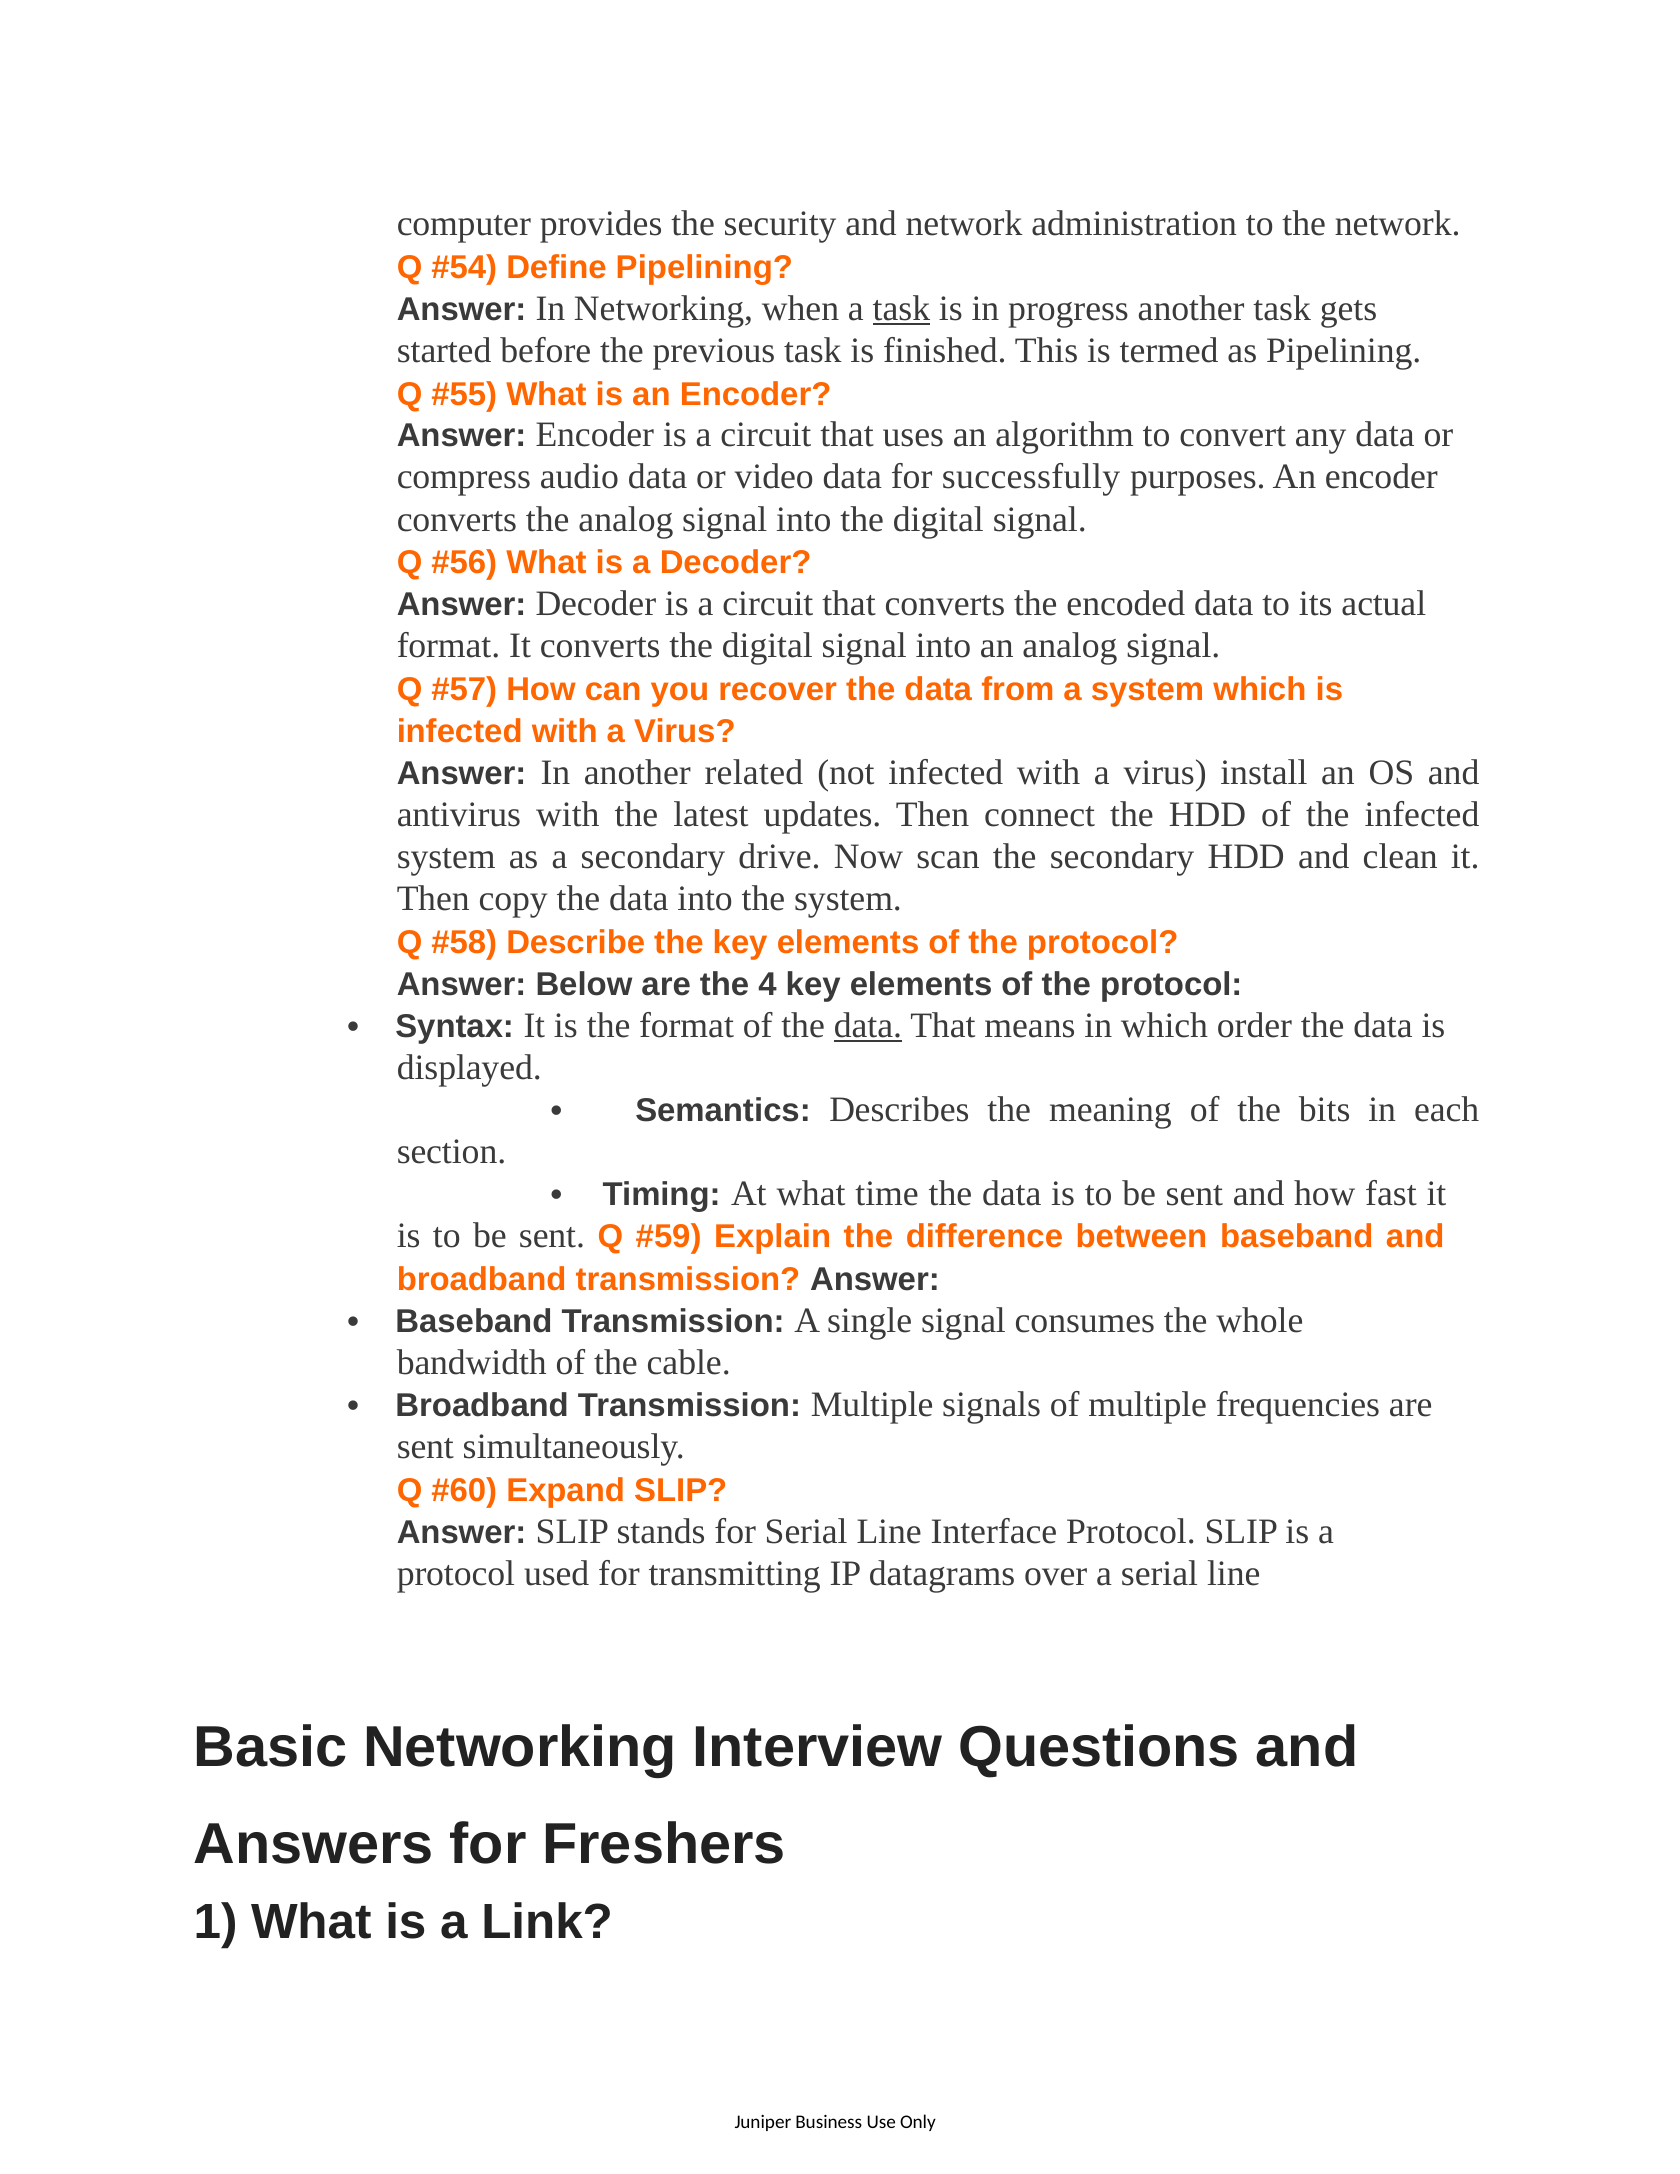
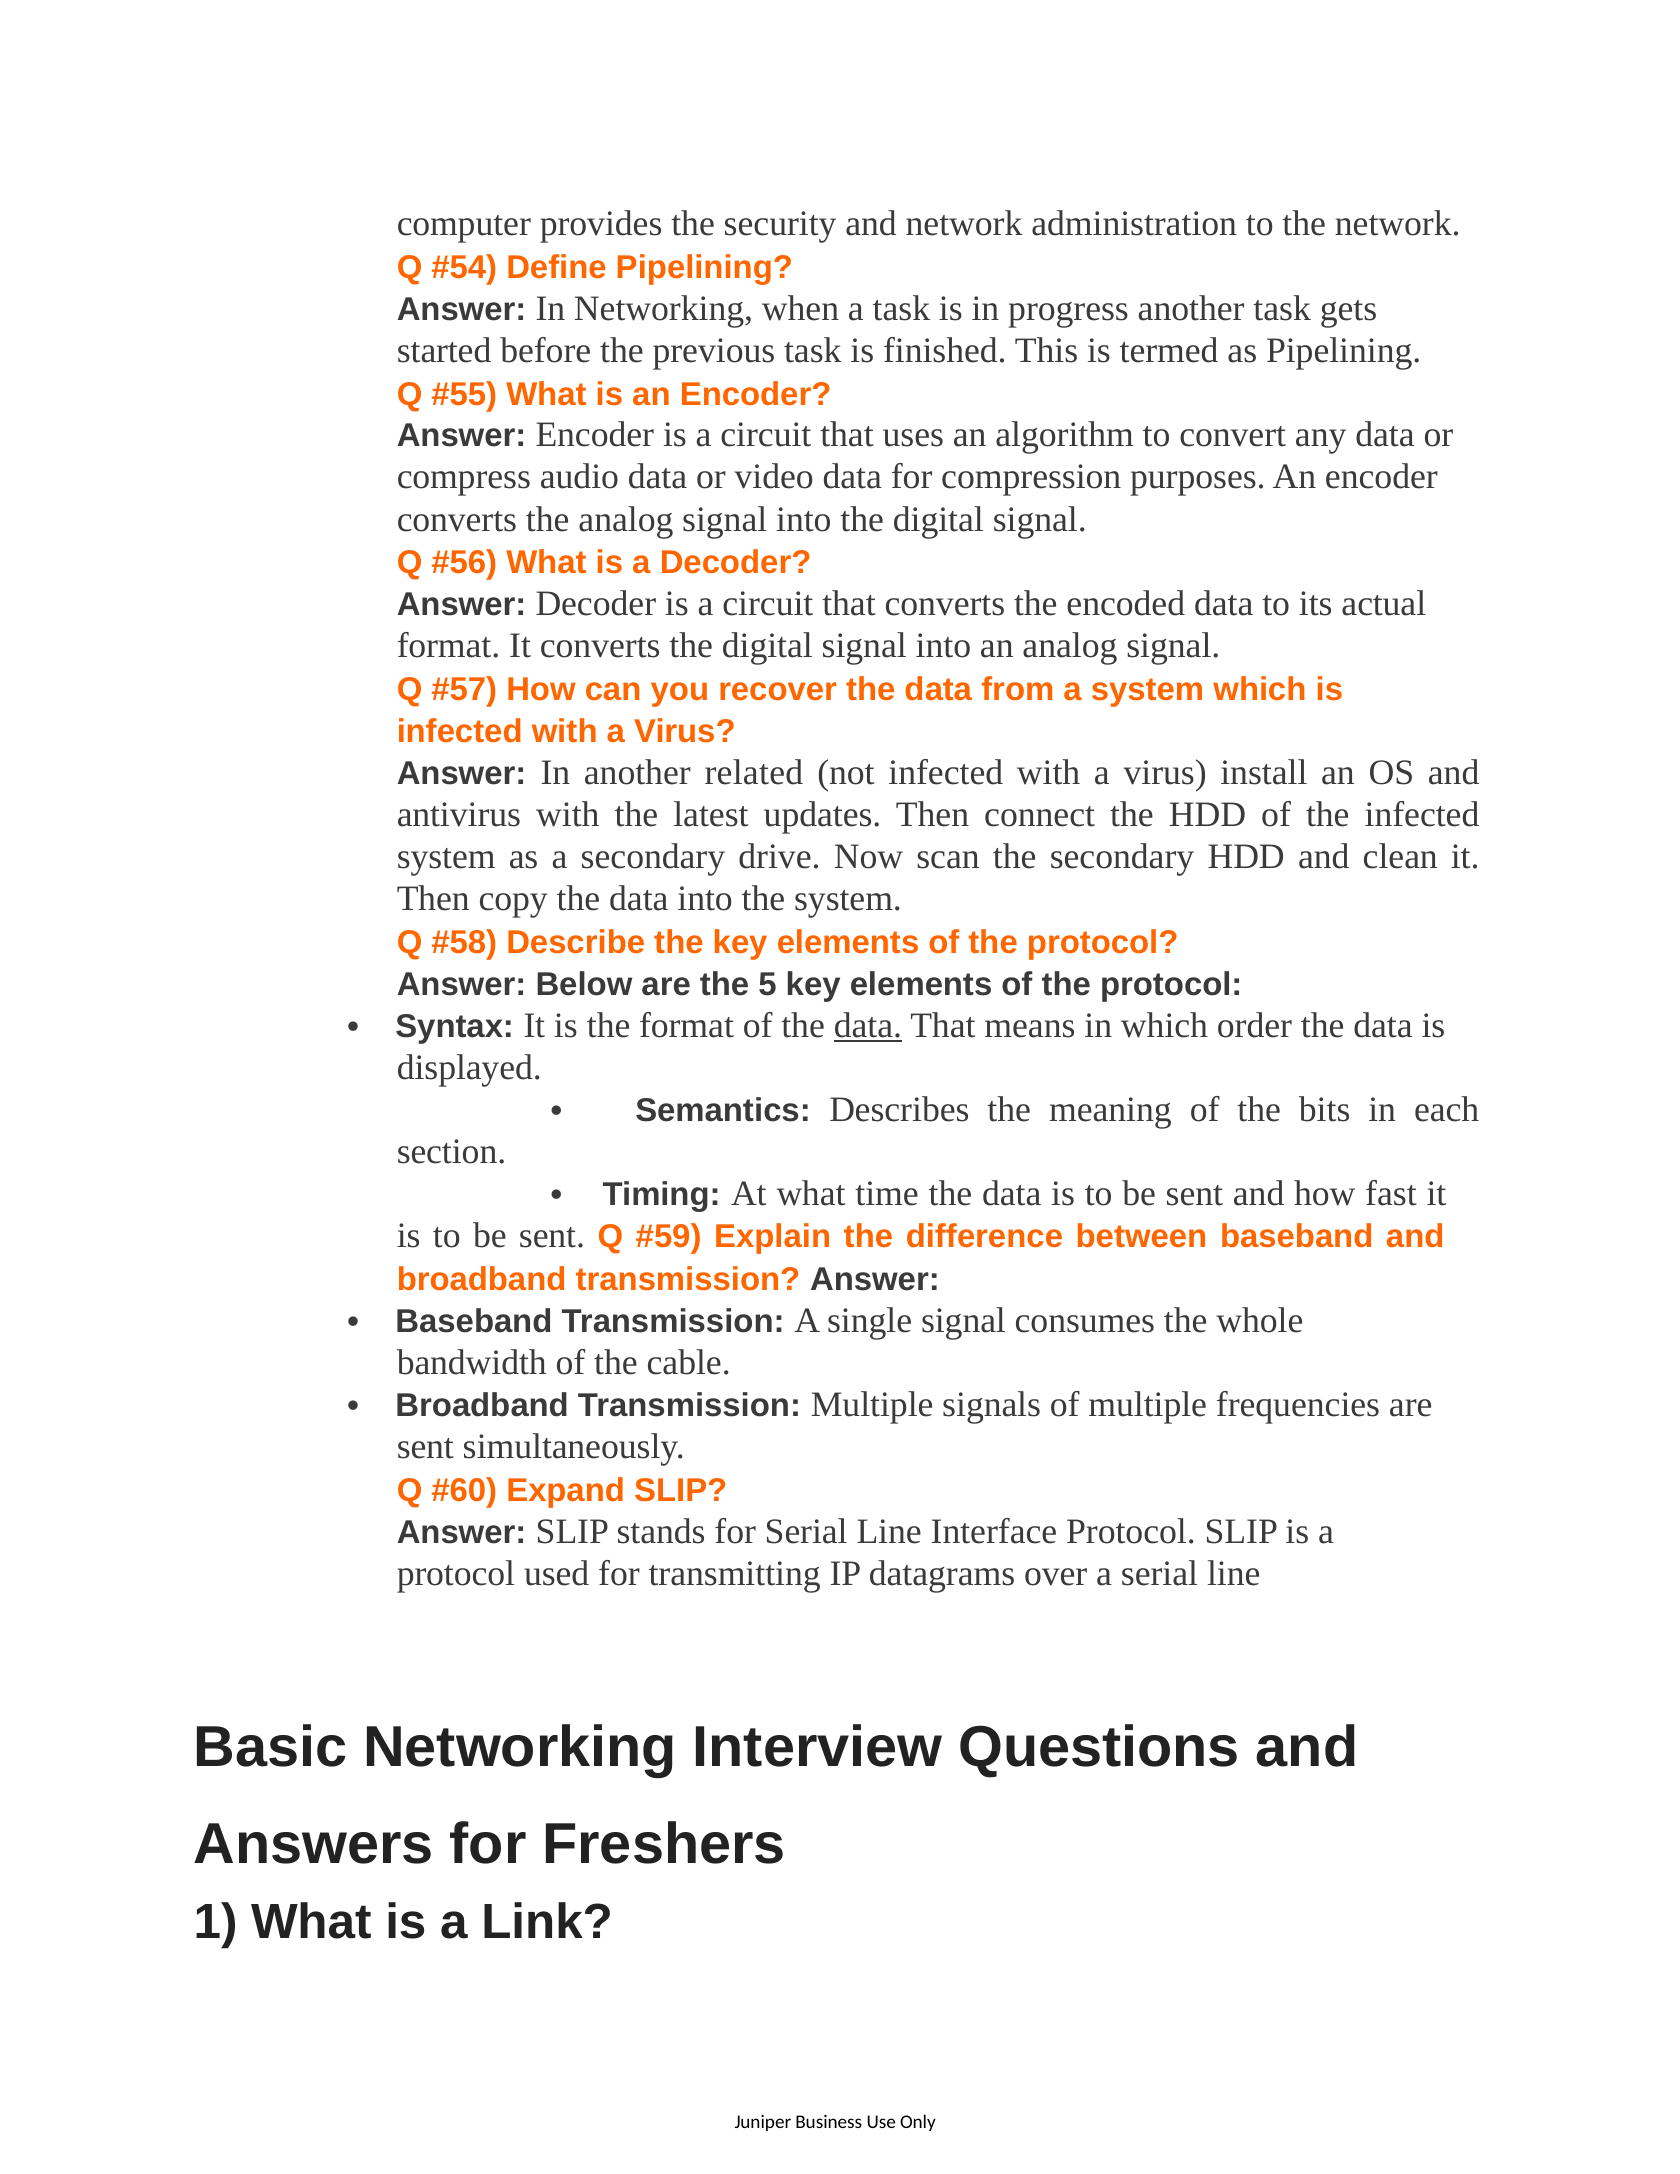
task at (901, 308) underline: present -> none
successfully: successfully -> compression
4: 4 -> 5
